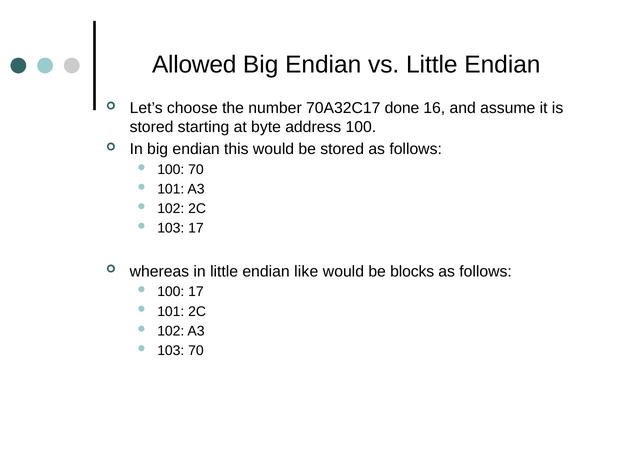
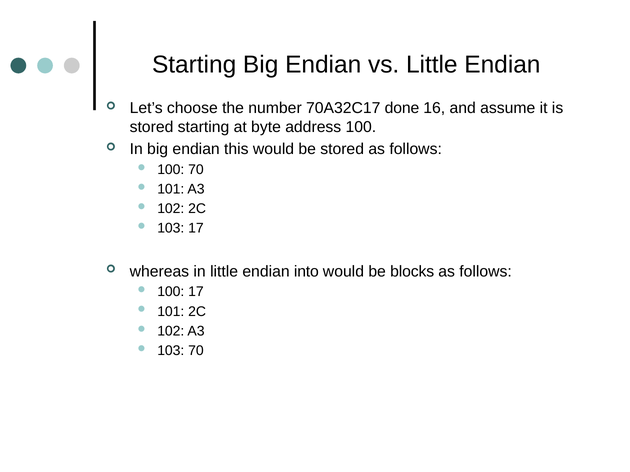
Allowed at (194, 65): Allowed -> Starting
like: like -> into
